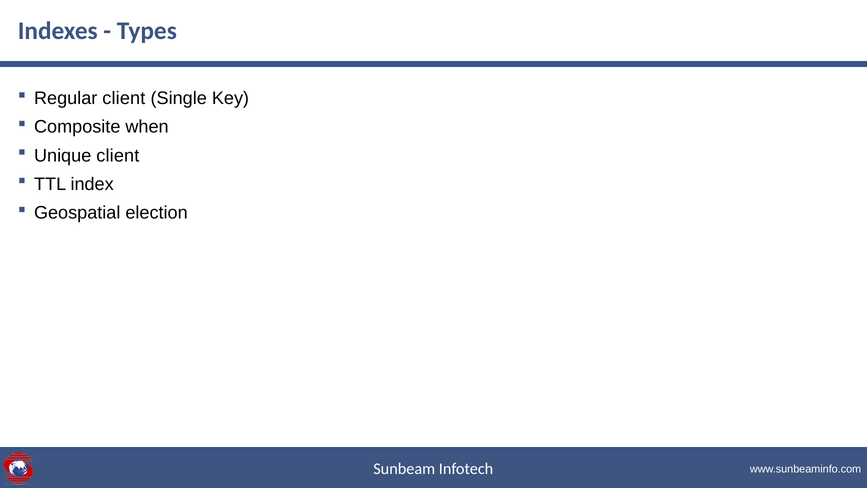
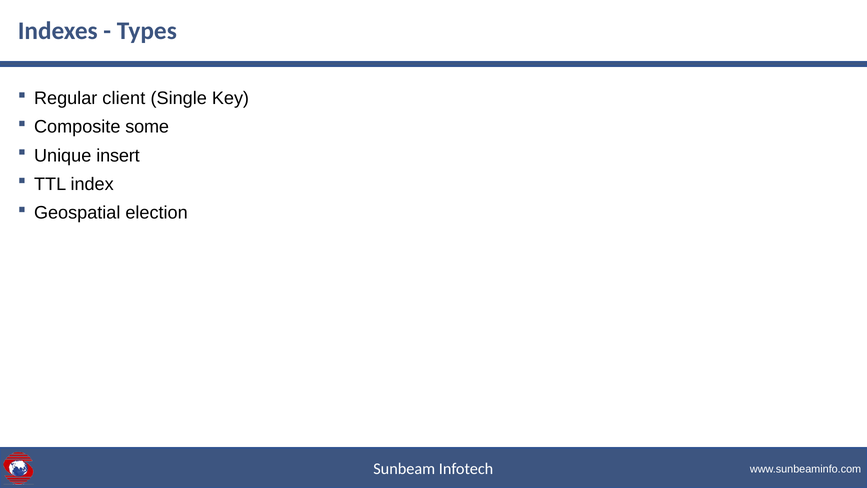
when: when -> some
Unique client: client -> insert
